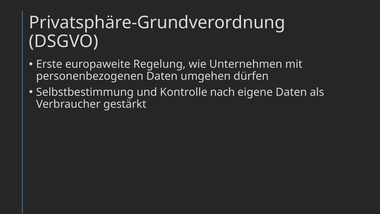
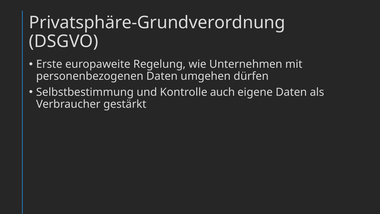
nach: nach -> auch
